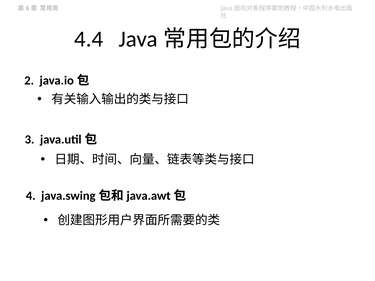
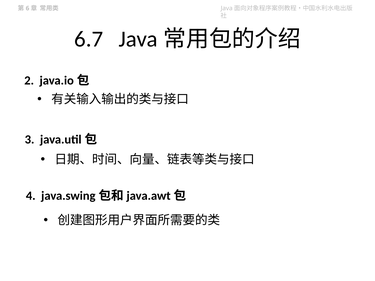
4.4: 4.4 -> 6.7
